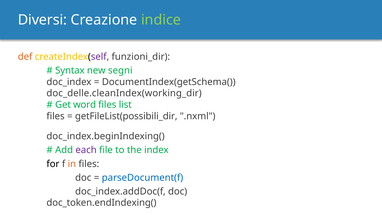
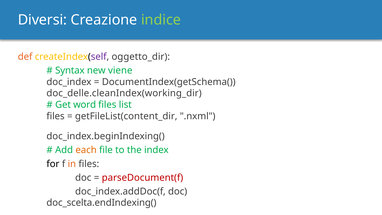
funzioni_dir: funzioni_dir -> oggetto_dir
segni: segni -> viene
getFileList(possibili_dir: getFileList(possibili_dir -> getFileList(content_dir
each colour: purple -> orange
parseDocument(f colour: blue -> red
doc_token.endIndexing(: doc_token.endIndexing( -> doc_scelta.endIndexing(
